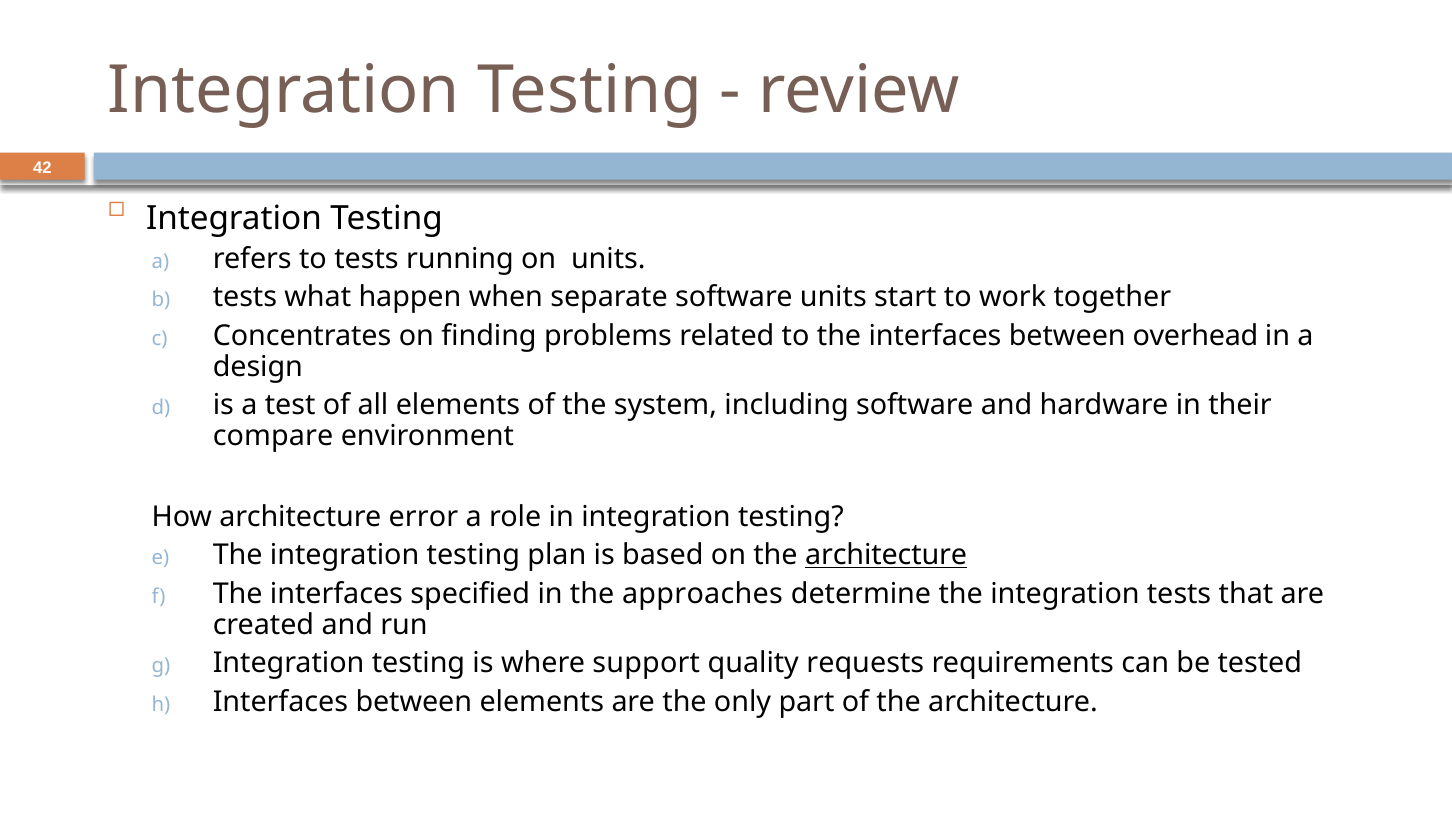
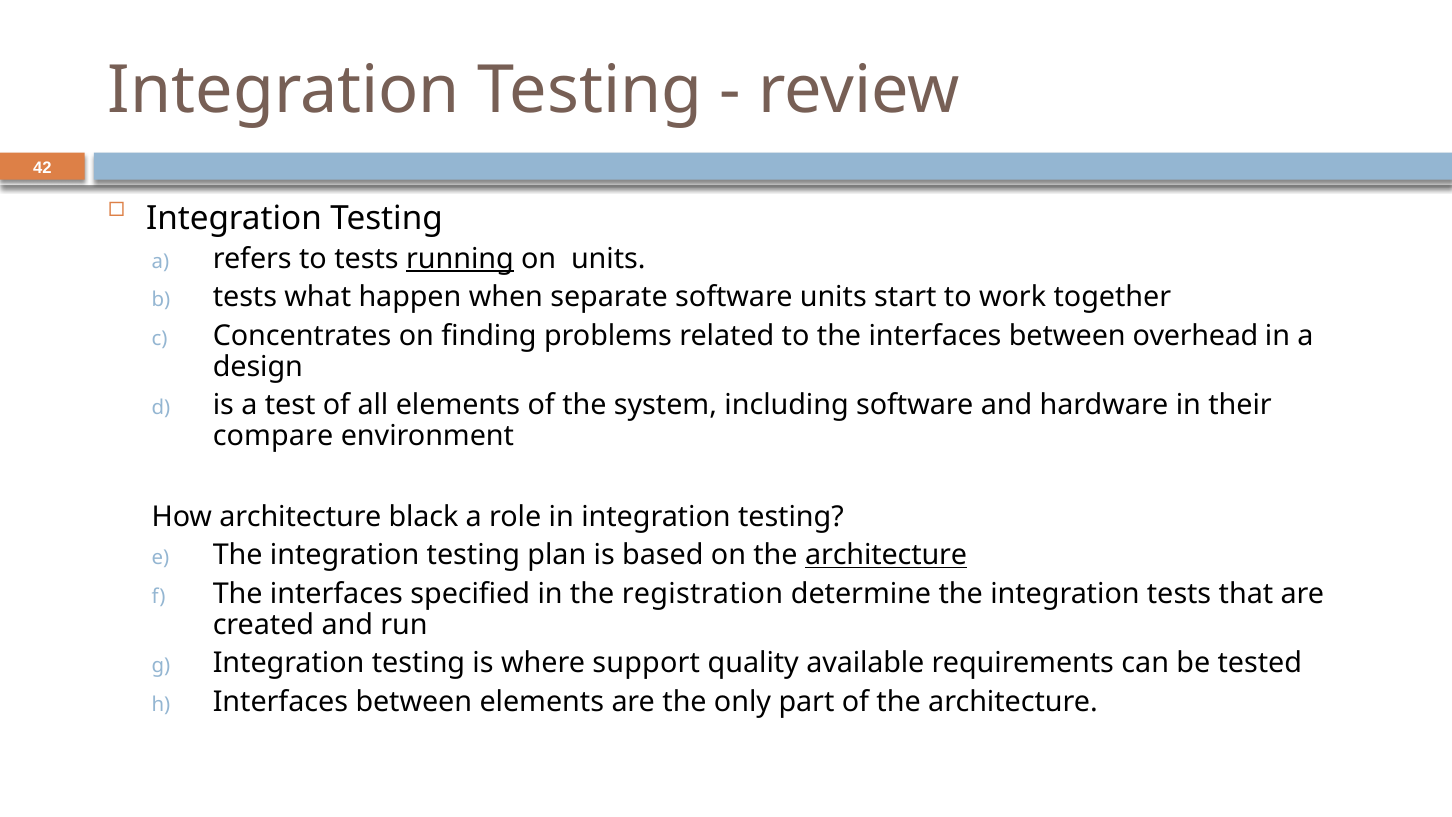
running underline: none -> present
error: error -> black
approaches: approaches -> registration
requests: requests -> available
